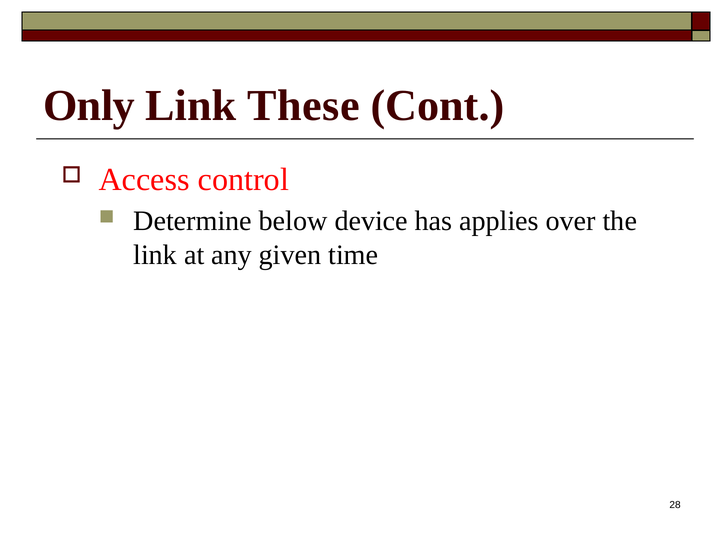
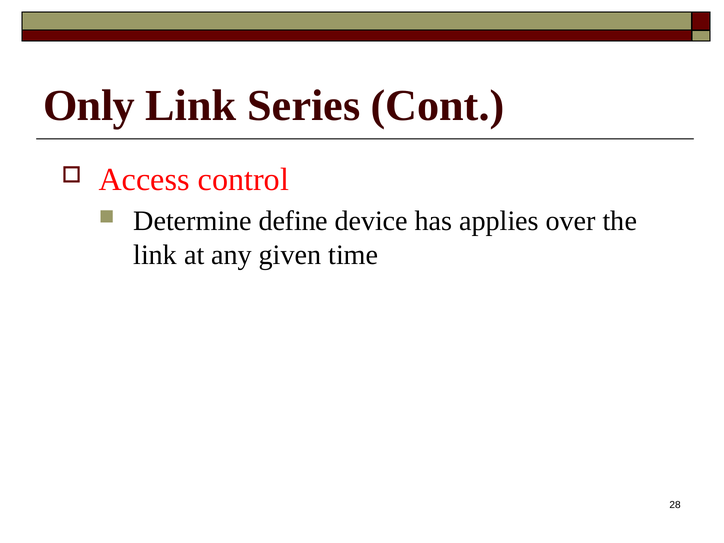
These: These -> Series
below: below -> define
